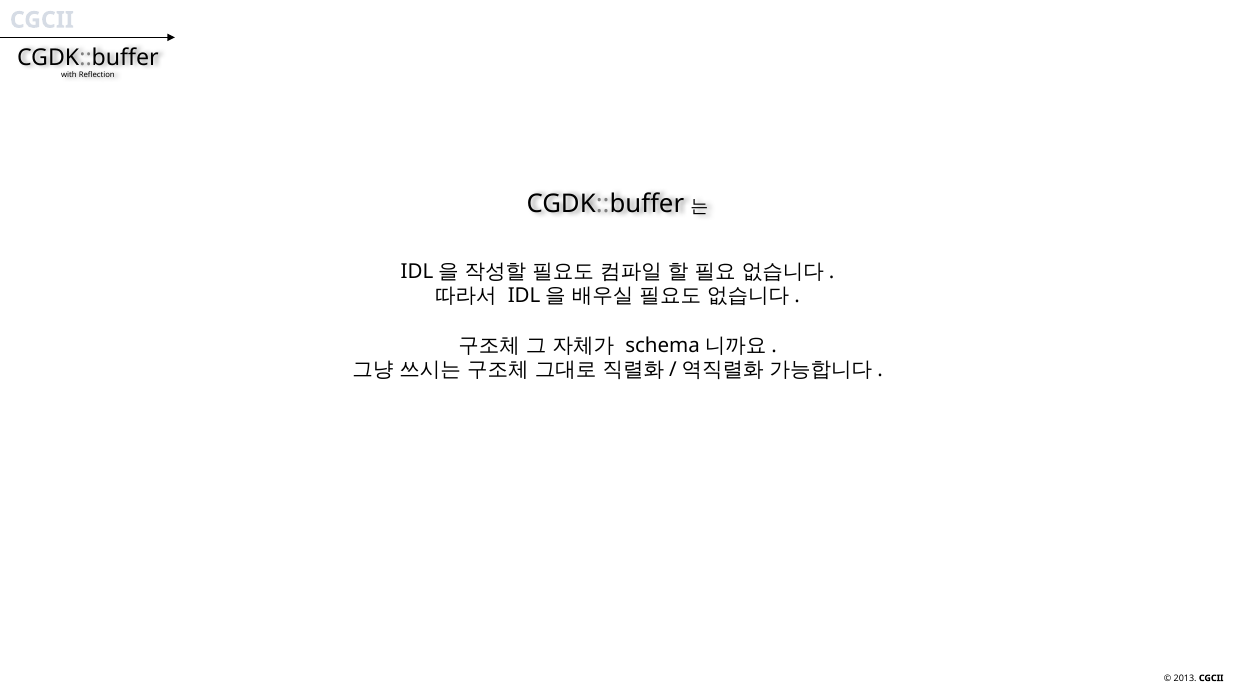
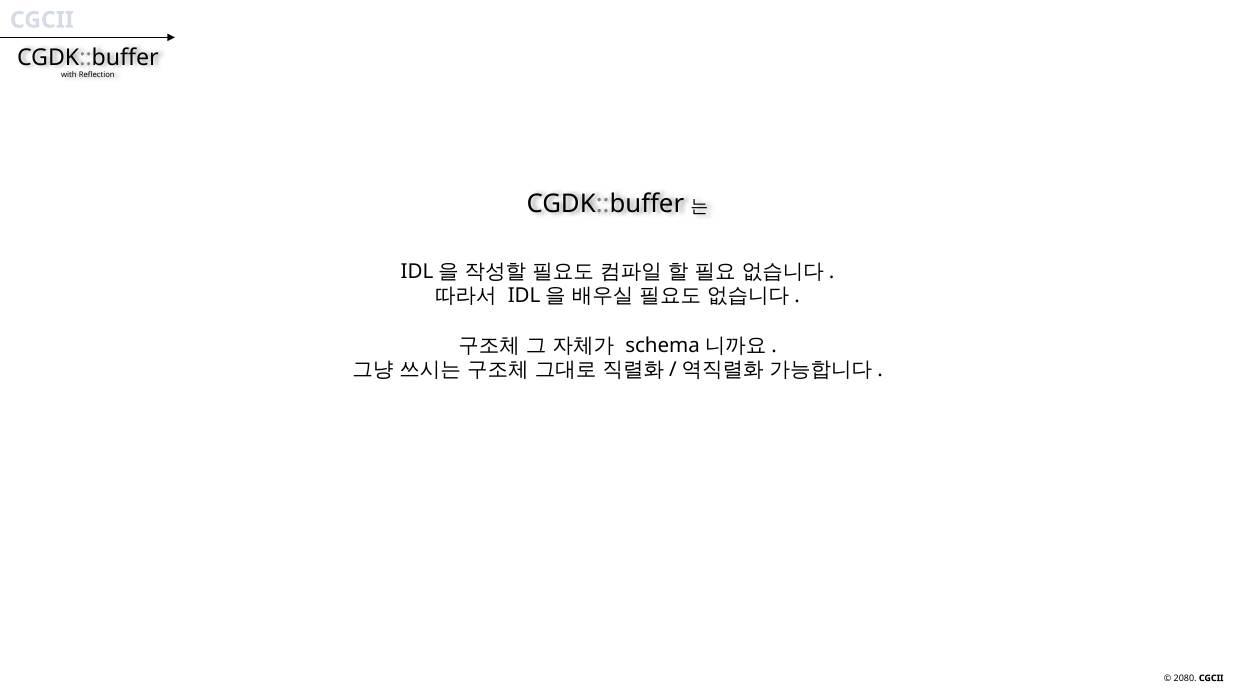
2013: 2013 -> 2080
